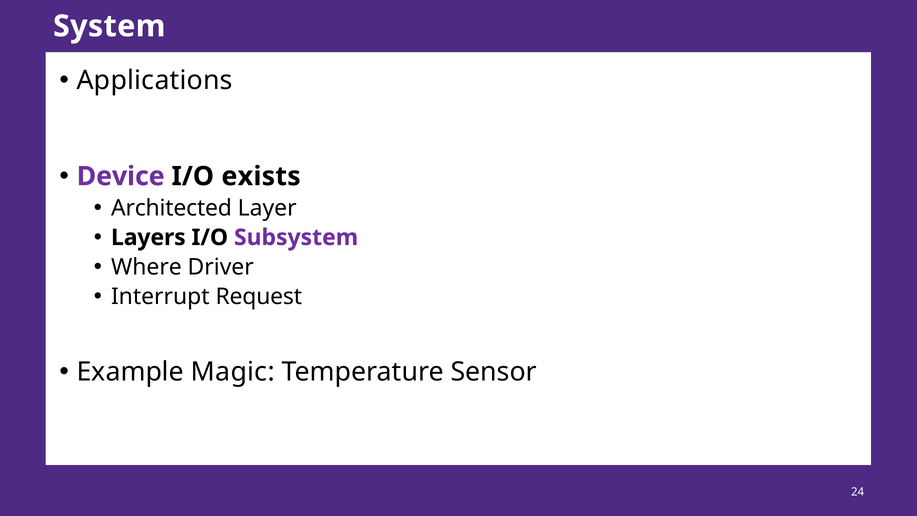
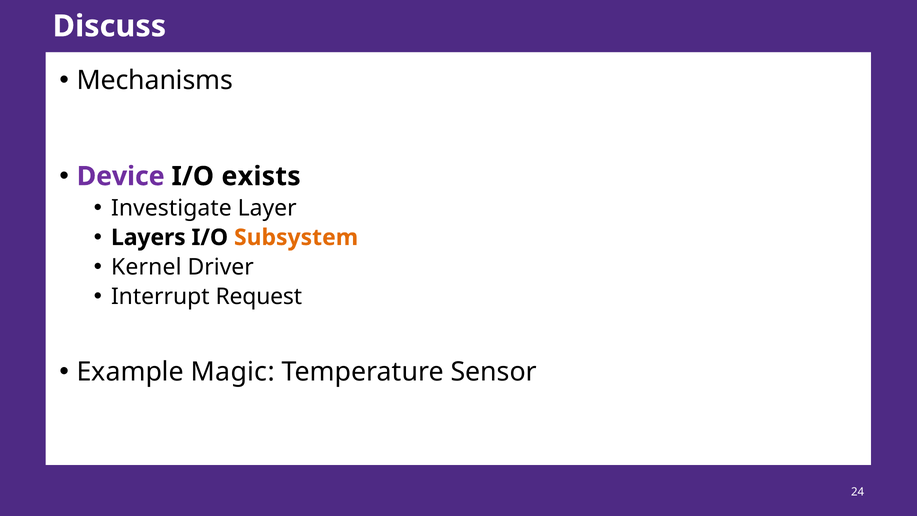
System: System -> Discuss
Applications: Applications -> Mechanisms
Architected: Architected -> Investigate
Subsystem colour: purple -> orange
Where: Where -> Kernel
